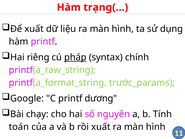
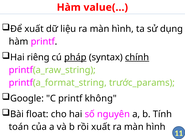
trạng(: trạng( -> value(
chính underline: none -> present
dương: dương -> không
chạy: chạy -> float
